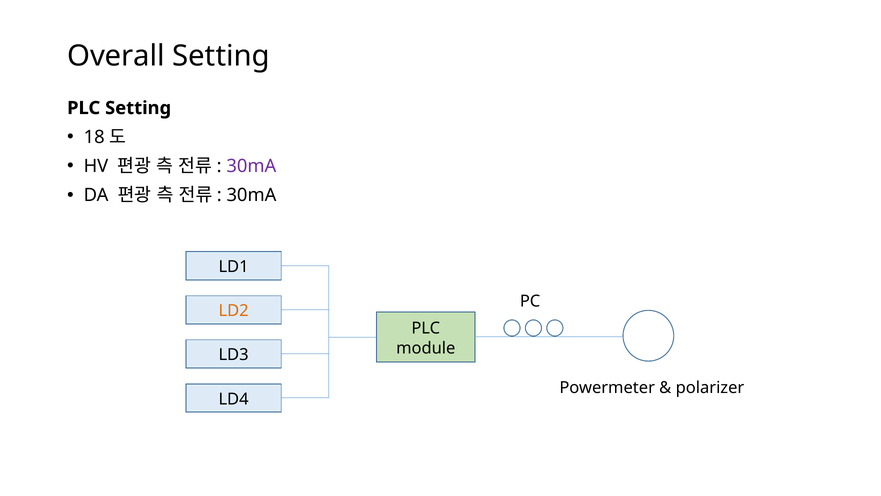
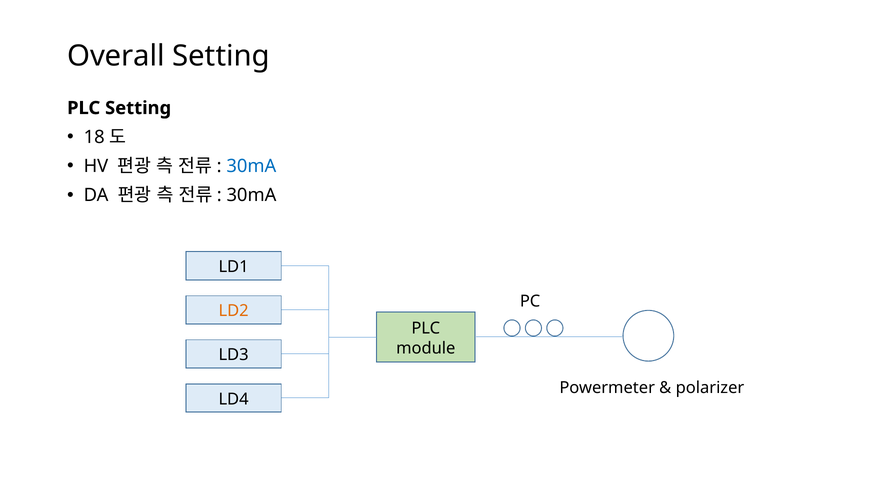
30mA at (251, 166) colour: purple -> blue
